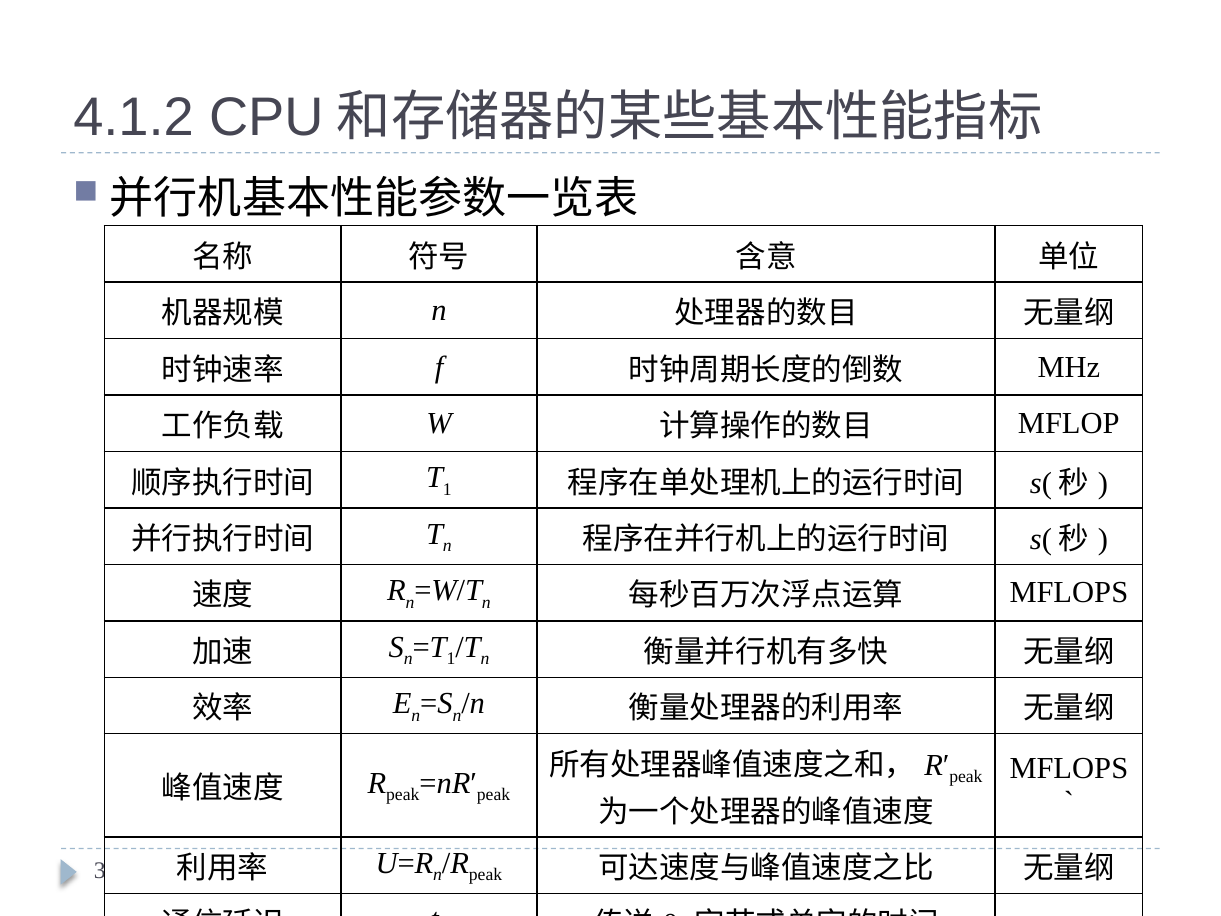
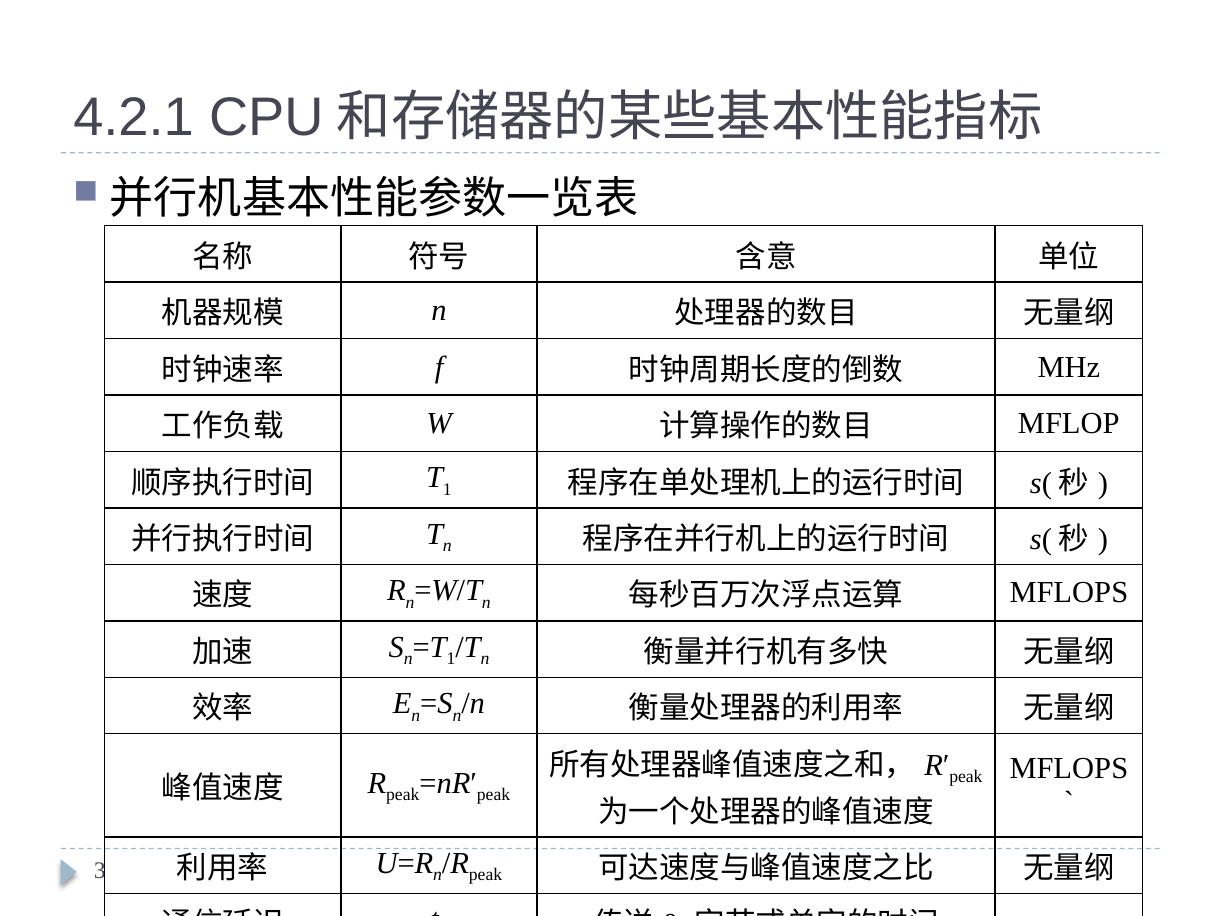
4.1.2: 4.1.2 -> 4.2.1
